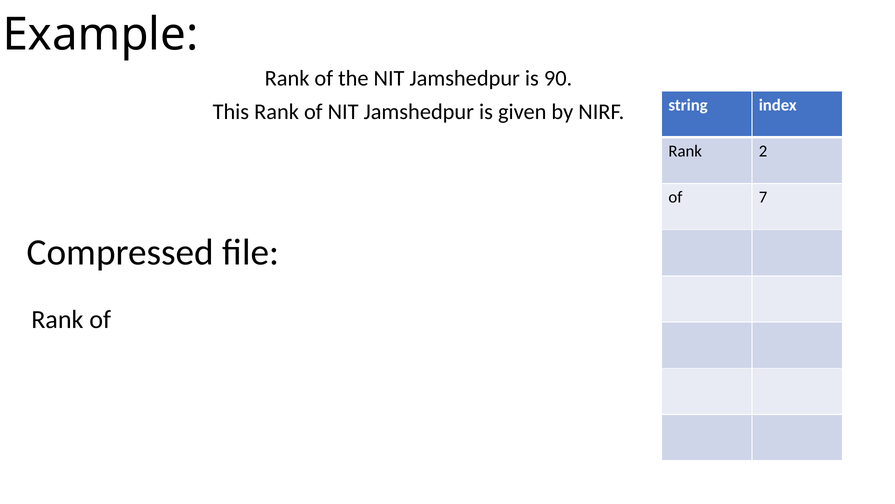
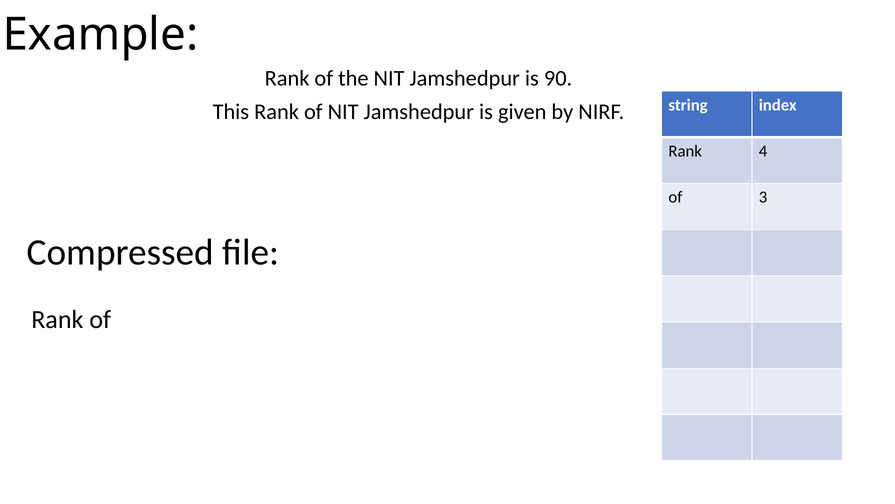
2: 2 -> 4
7: 7 -> 3
